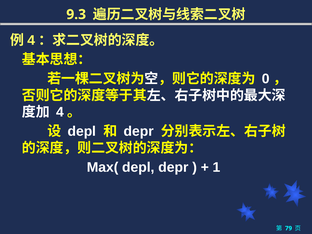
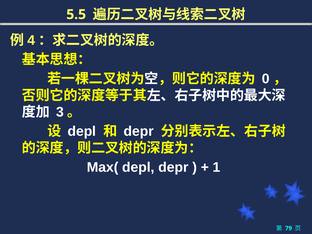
9.3: 9.3 -> 5.5
4 at (60, 112): 4 -> 3
